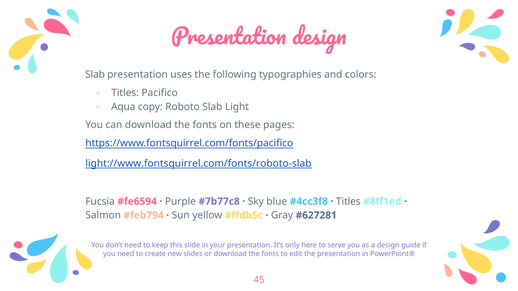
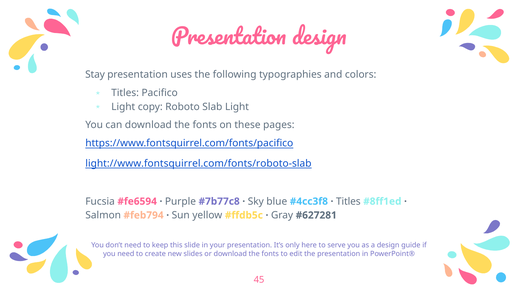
Slab at (95, 75): Slab -> Stay
Aqua at (123, 107): Aqua -> Light
